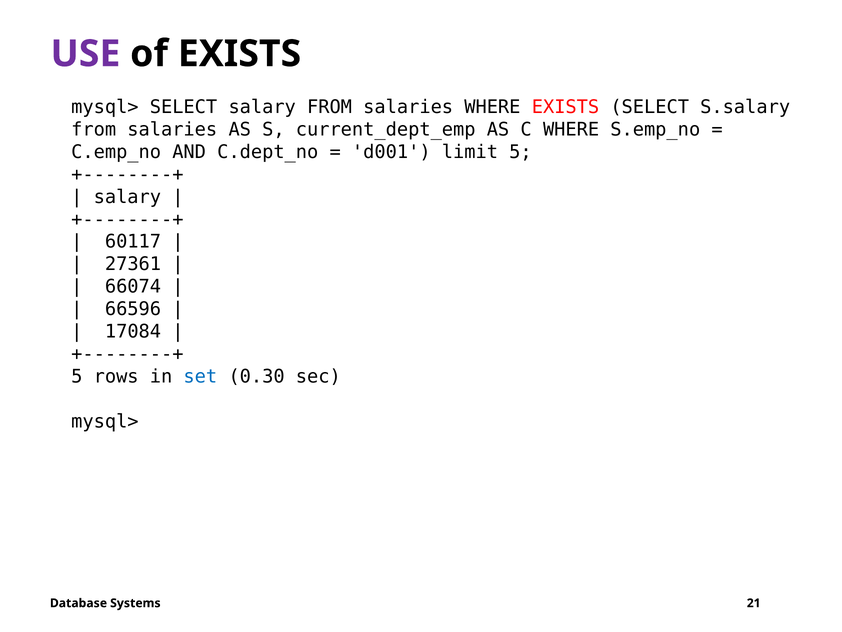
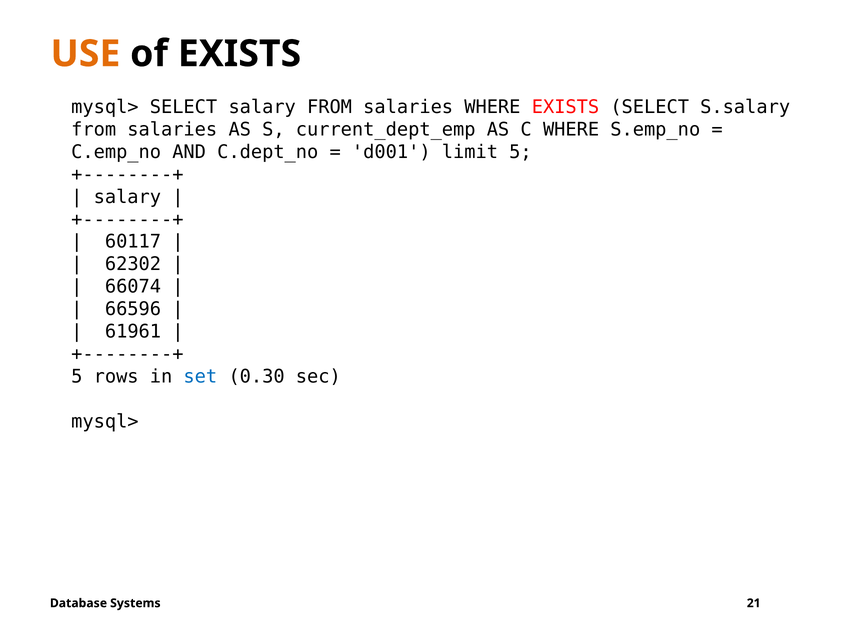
USE colour: purple -> orange
27361: 27361 -> 62302
17084: 17084 -> 61961
